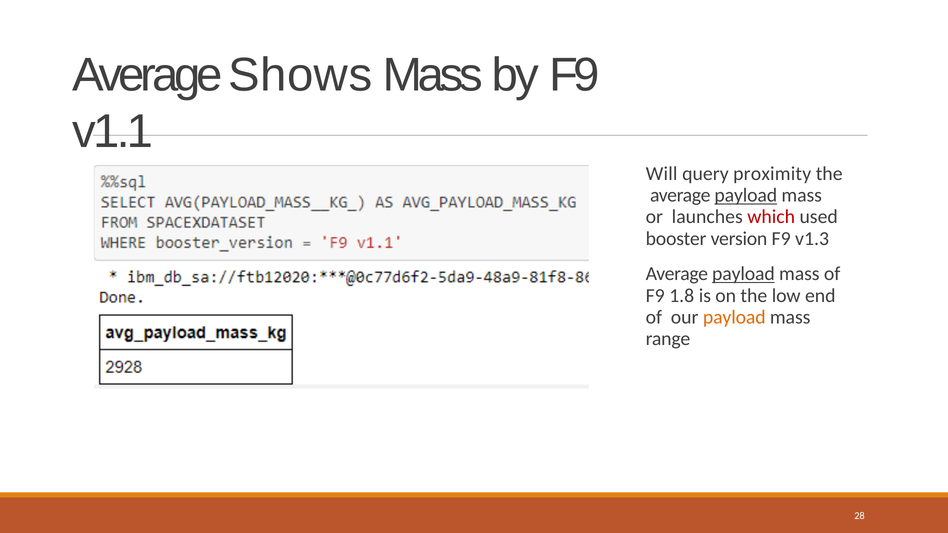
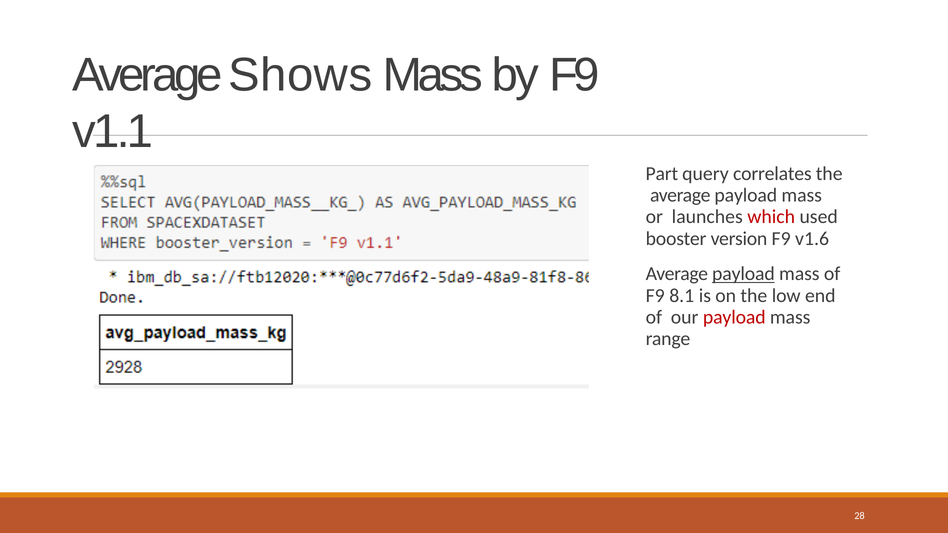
Will: Will -> Part
proximity: proximity -> correlates
payload at (746, 195) underline: present -> none
v1.3: v1.3 -> v1.6
1.8: 1.8 -> 8.1
payload at (734, 317) colour: orange -> red
